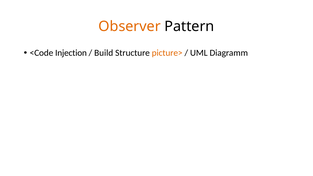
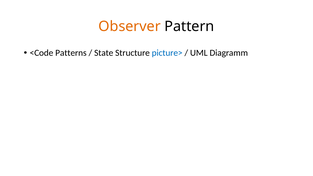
Injection: Injection -> Patterns
Build: Build -> State
picture> colour: orange -> blue
